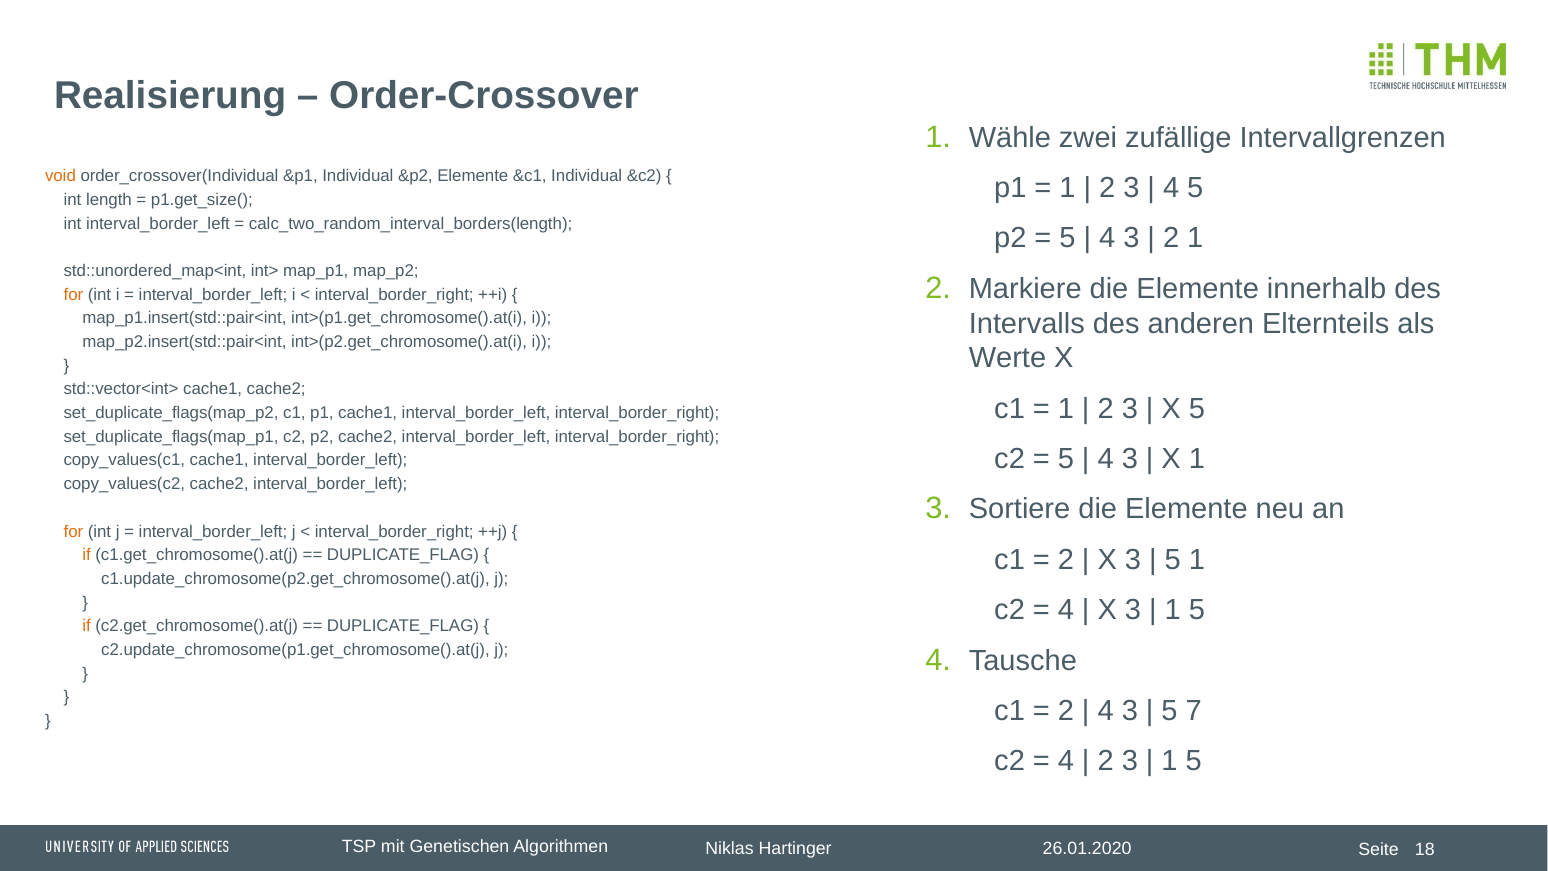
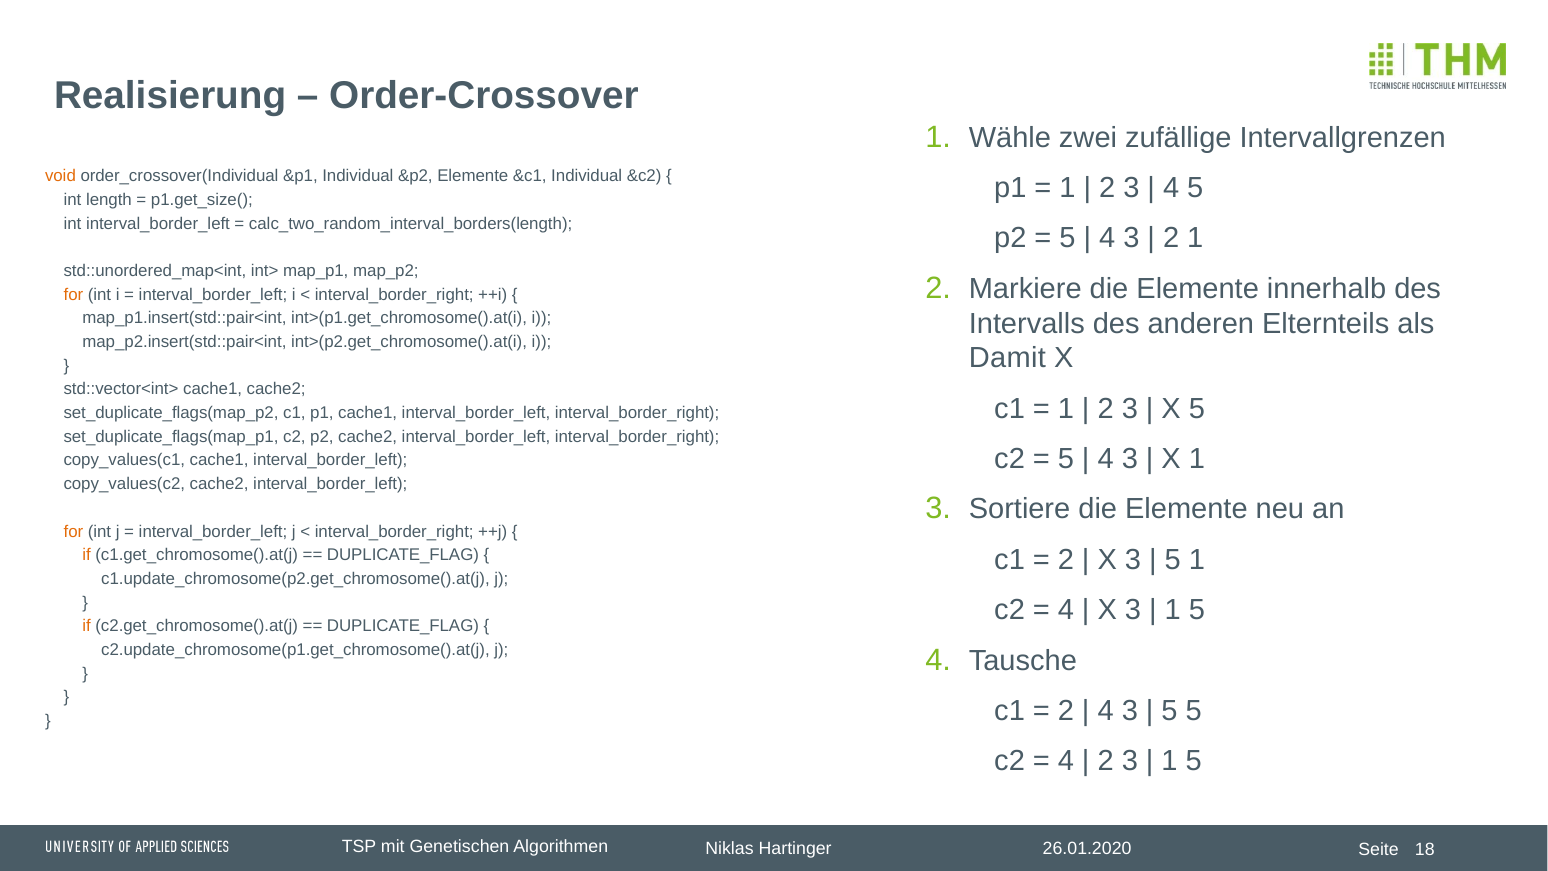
Werte: Werte -> Damit
5 7: 7 -> 5
